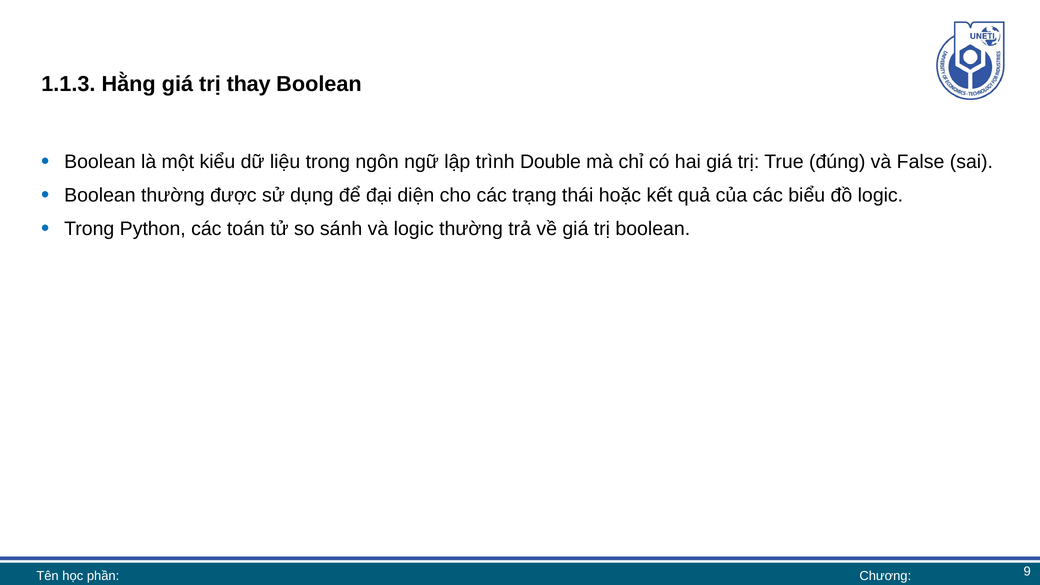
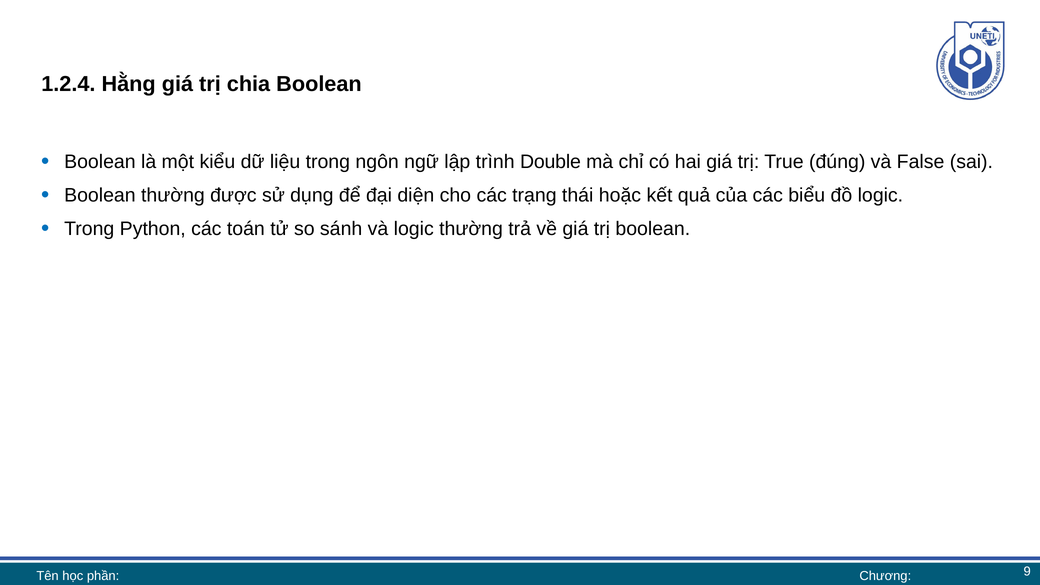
1.1.3: 1.1.3 -> 1.2.4
thay: thay -> chia
